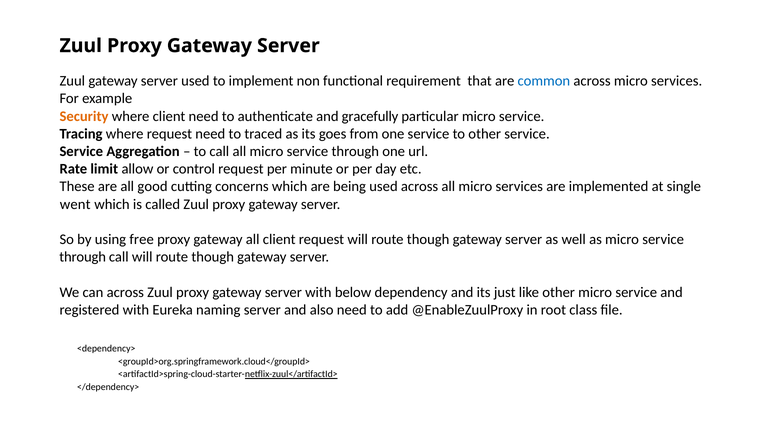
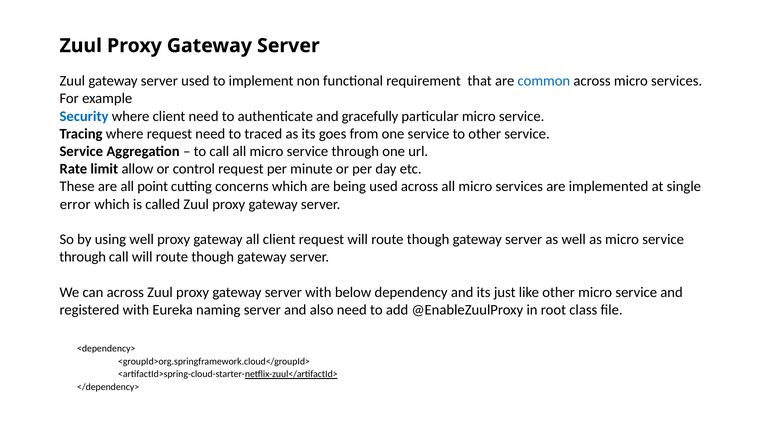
Security colour: orange -> blue
good: good -> point
went: went -> error
using free: free -> well
